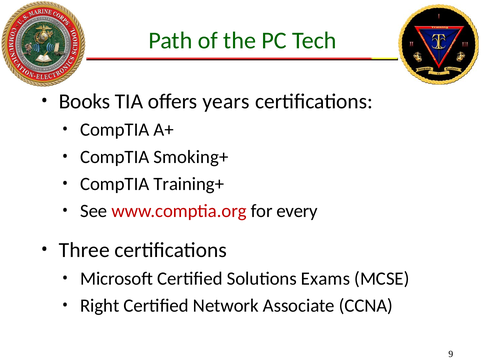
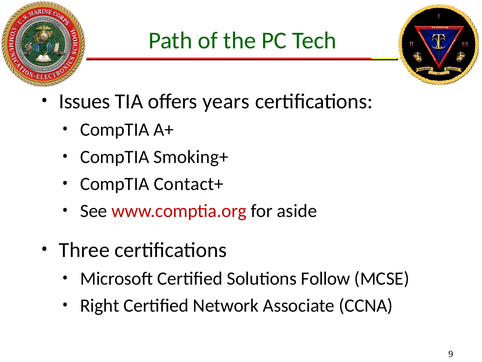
Books: Books -> Issues
Training+: Training+ -> Contact+
every: every -> aside
Exams: Exams -> Follow
